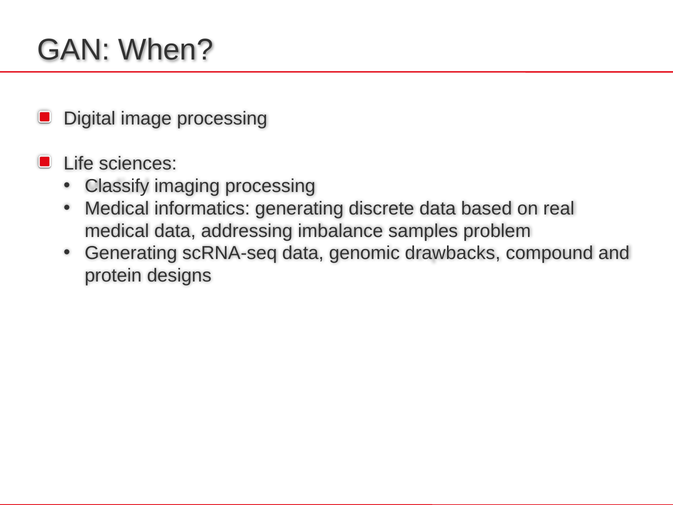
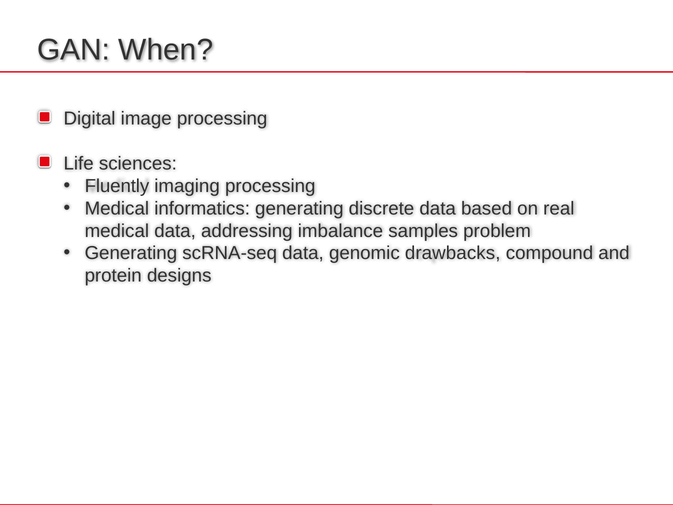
Classify: Classify -> Fluently
